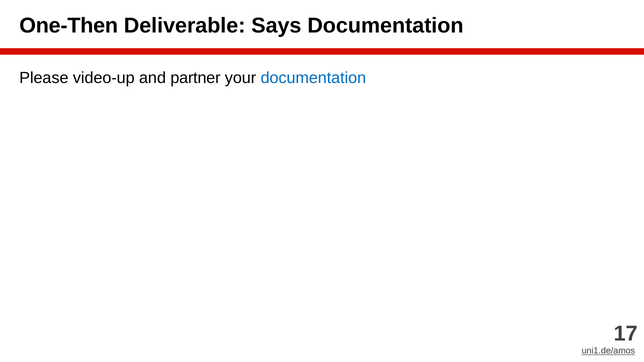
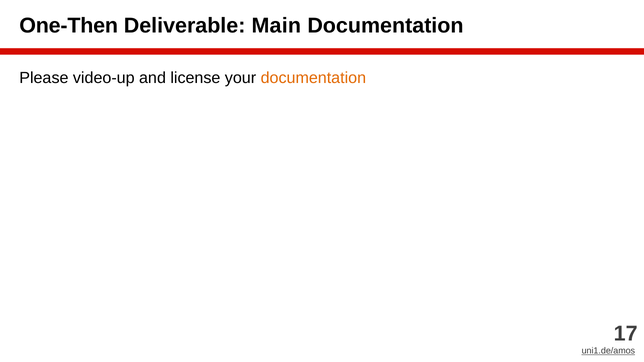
Says: Says -> Main
partner: partner -> license
documentation at (313, 78) colour: blue -> orange
